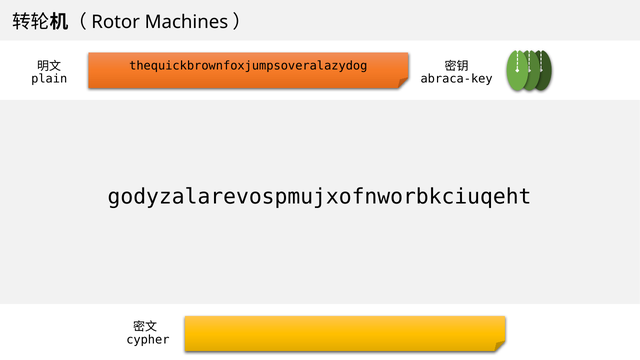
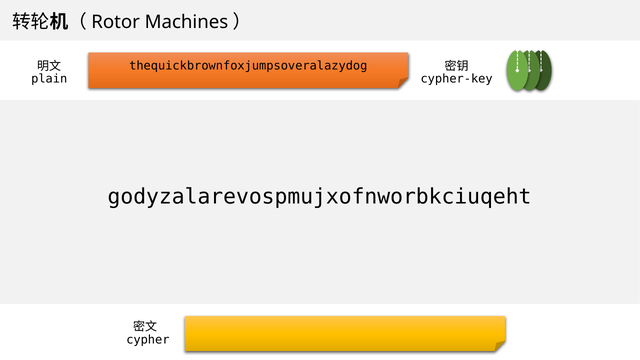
abraca-key: abraca-key -> cypher-key
